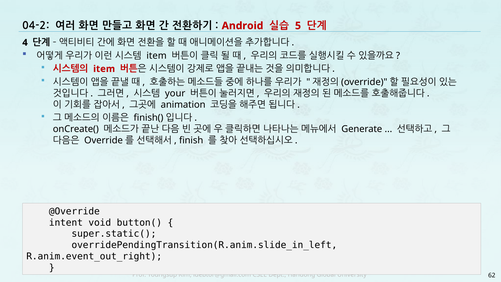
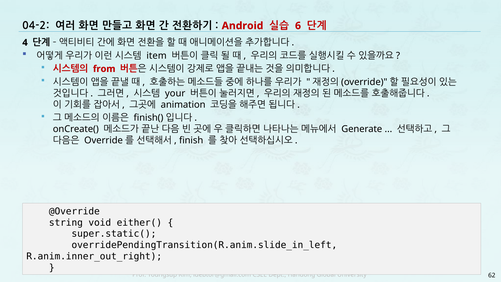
5: 5 -> 6
item at (104, 69): item -> from
intent: intent -> string
button(: button( -> either(
R.anim.event_out_right: R.anim.event_out_right -> R.anim.inner_out_right
